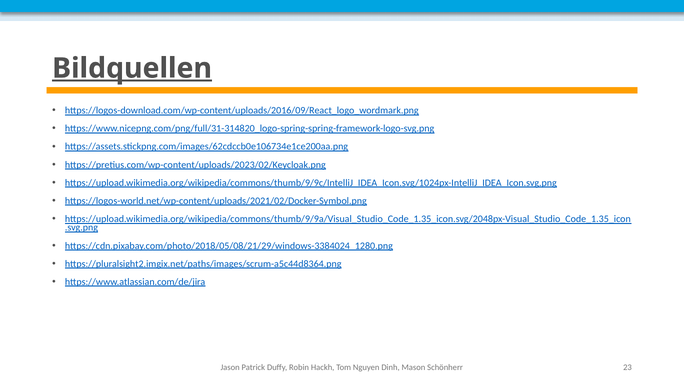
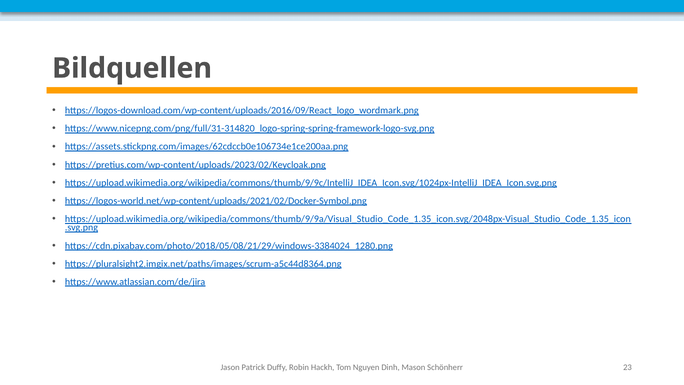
Bildquellen underline: present -> none
